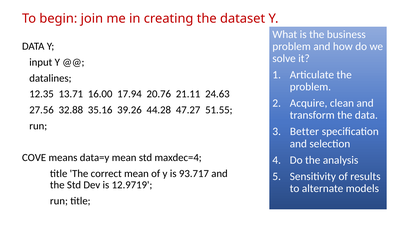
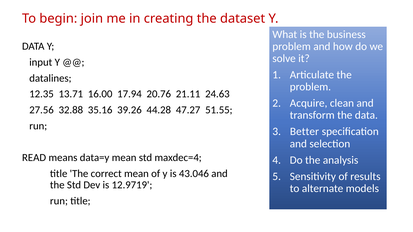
COVE: COVE -> READ
93.717: 93.717 -> 43.046
